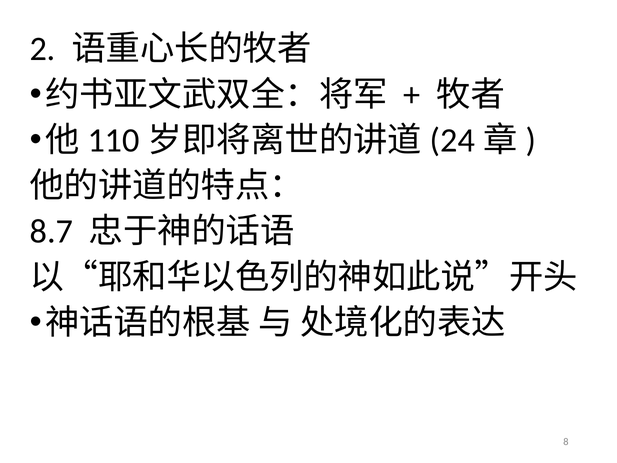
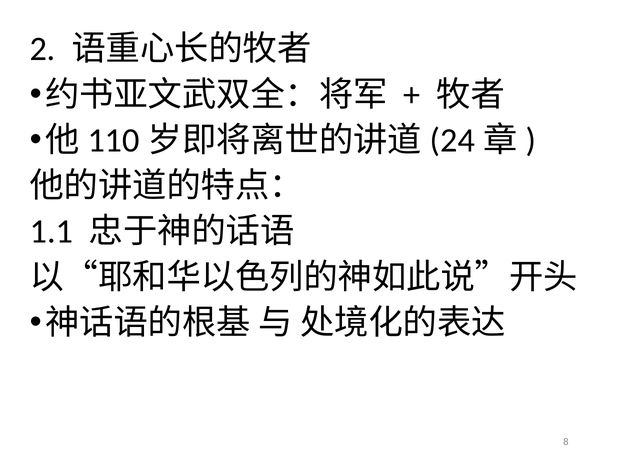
8.7: 8.7 -> 1.1
